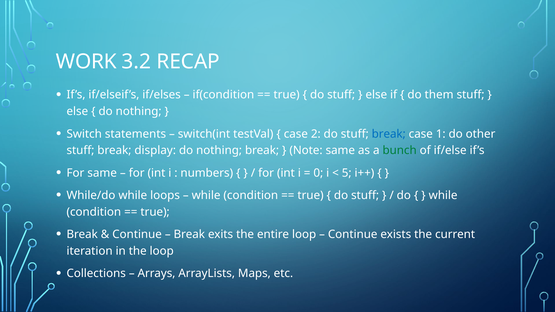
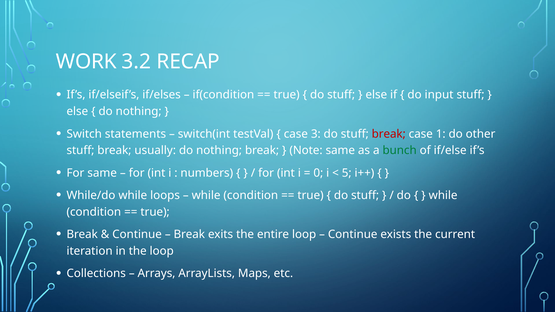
them: them -> input
2: 2 -> 3
break at (389, 134) colour: blue -> red
display: display -> usually
